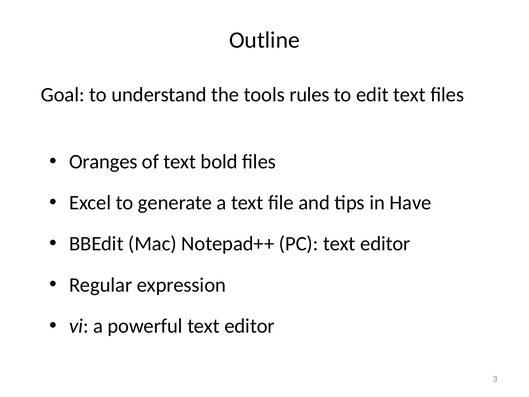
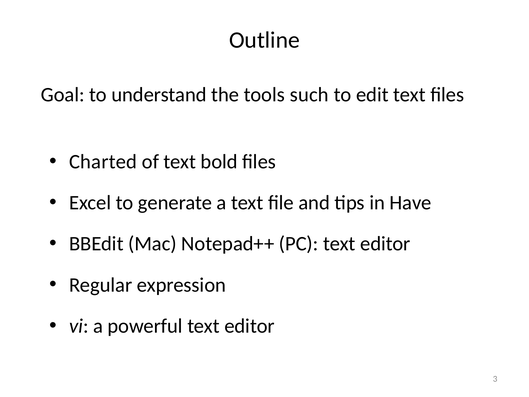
rules: rules -> such
Oranges: Oranges -> Charted
